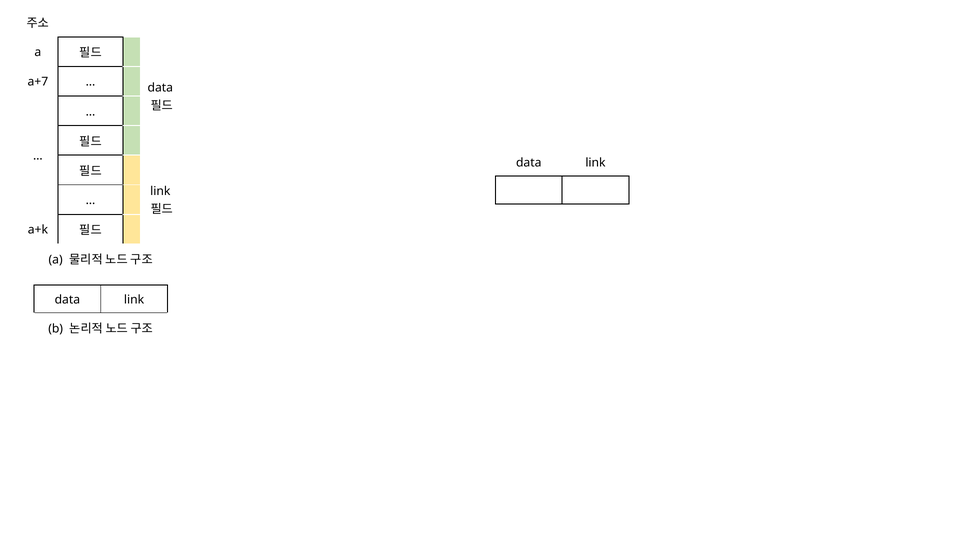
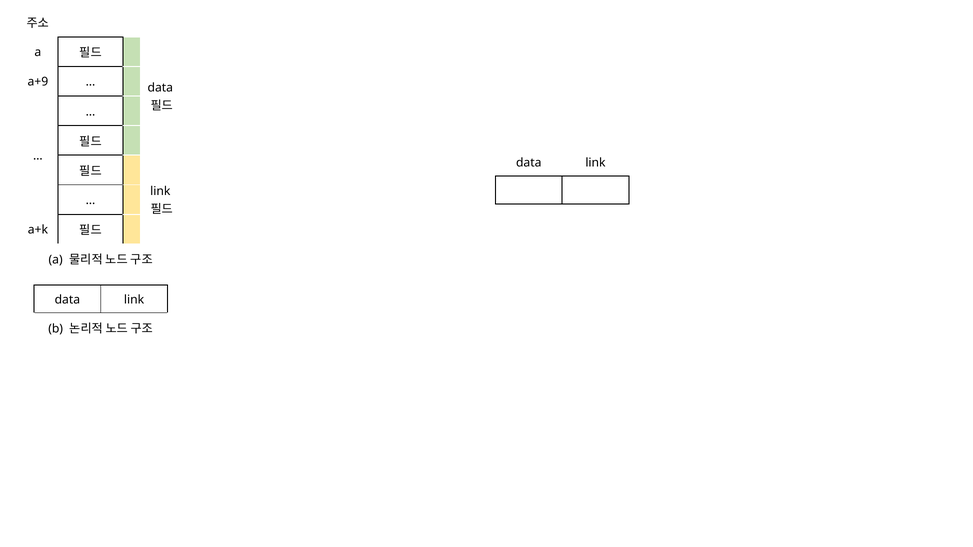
a+7: a+7 -> a+9
